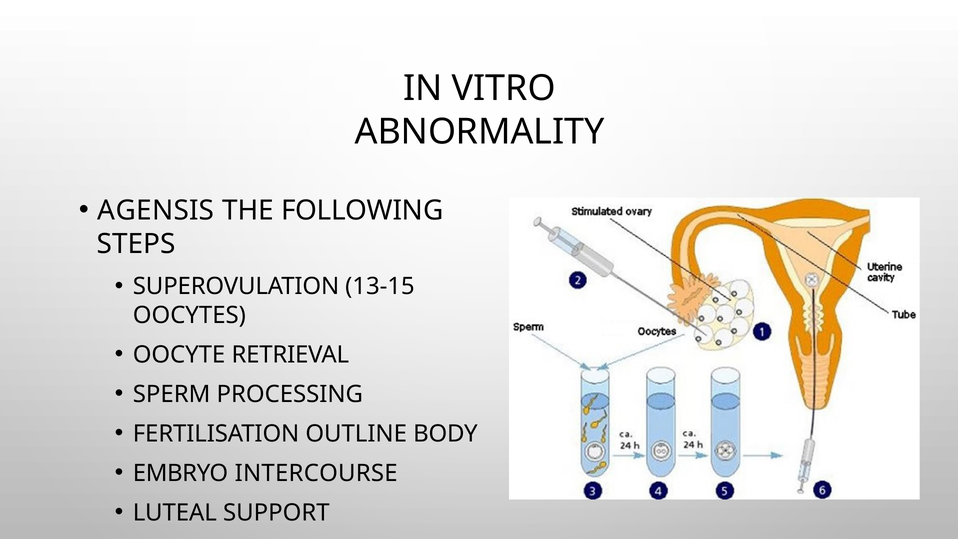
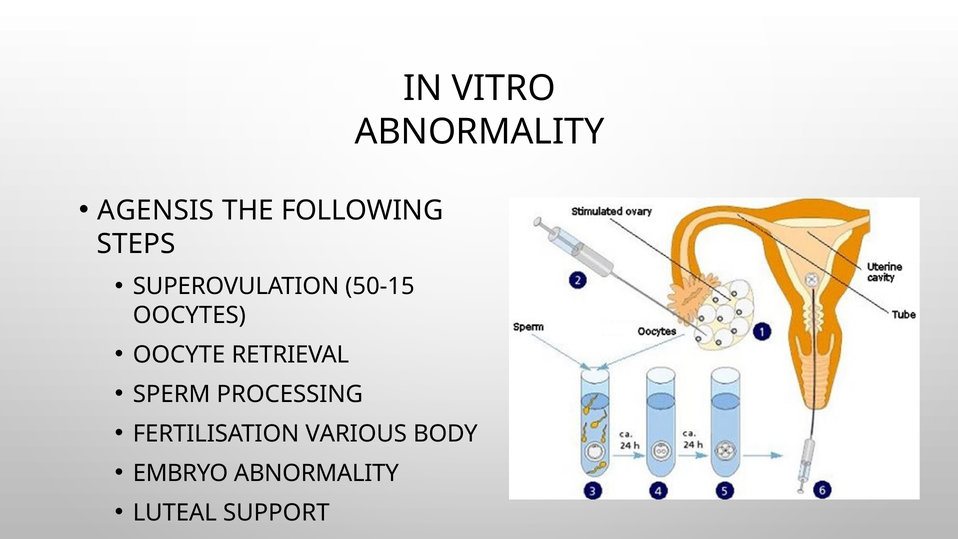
13-15: 13-15 -> 50-15
OUTLINE: OUTLINE -> VARIOUS
EMBRYO INTERCOURSE: INTERCOURSE -> ABNORMALITY
